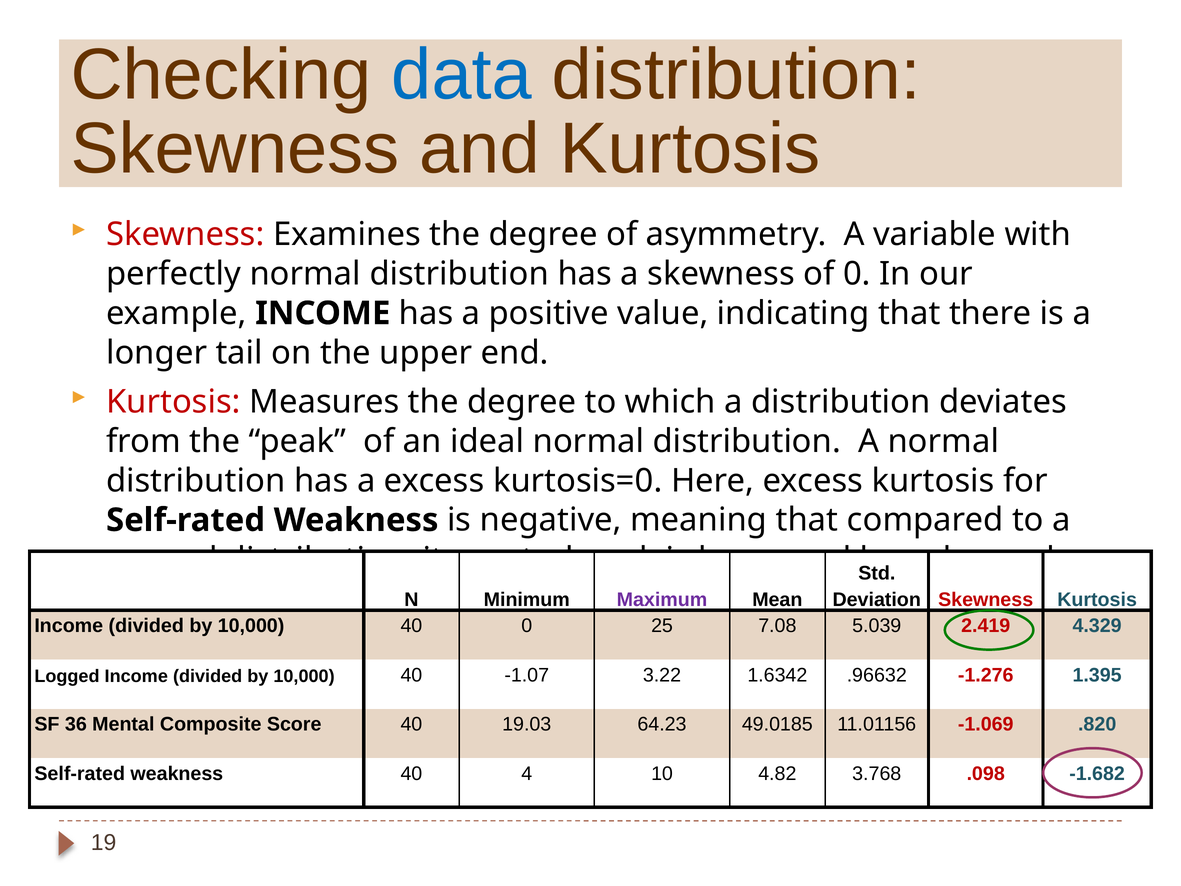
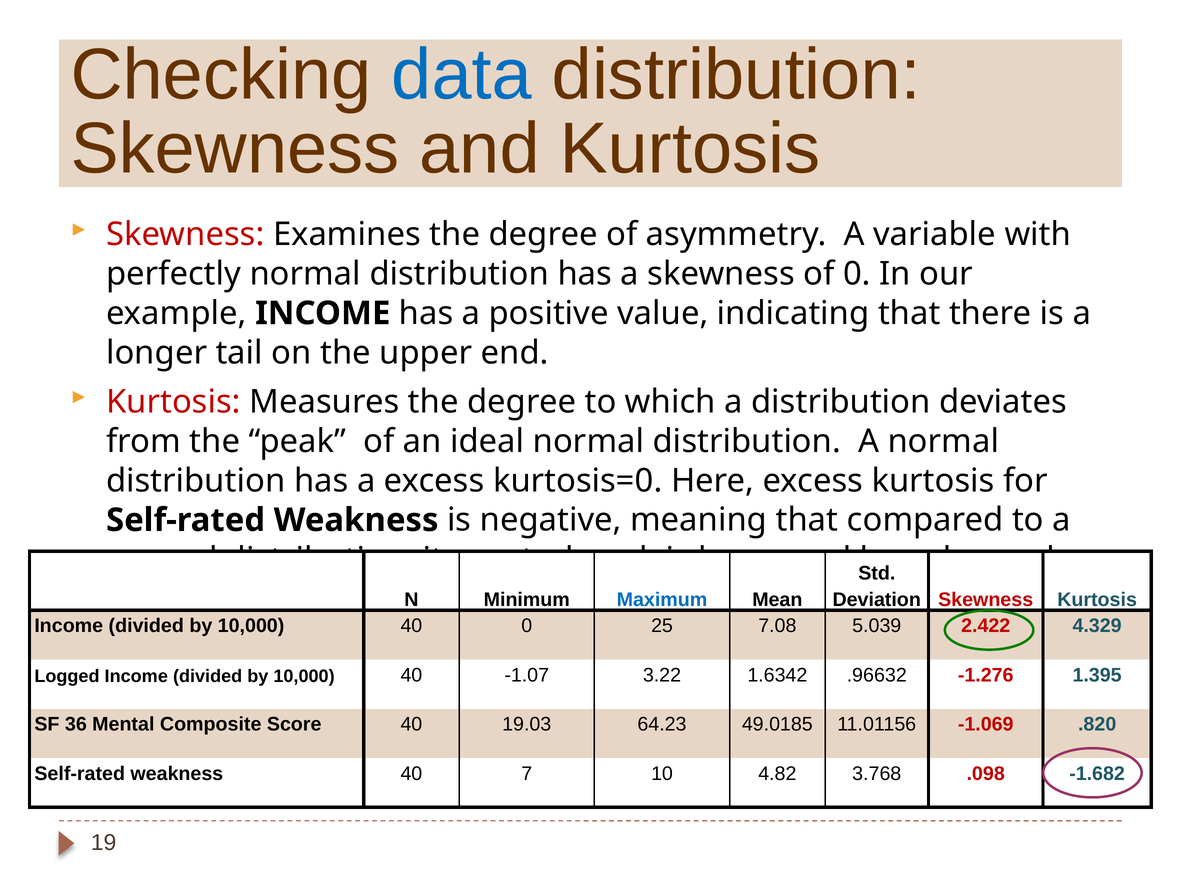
Maximum colour: purple -> blue
2.419: 2.419 -> 2.422
4: 4 -> 7
